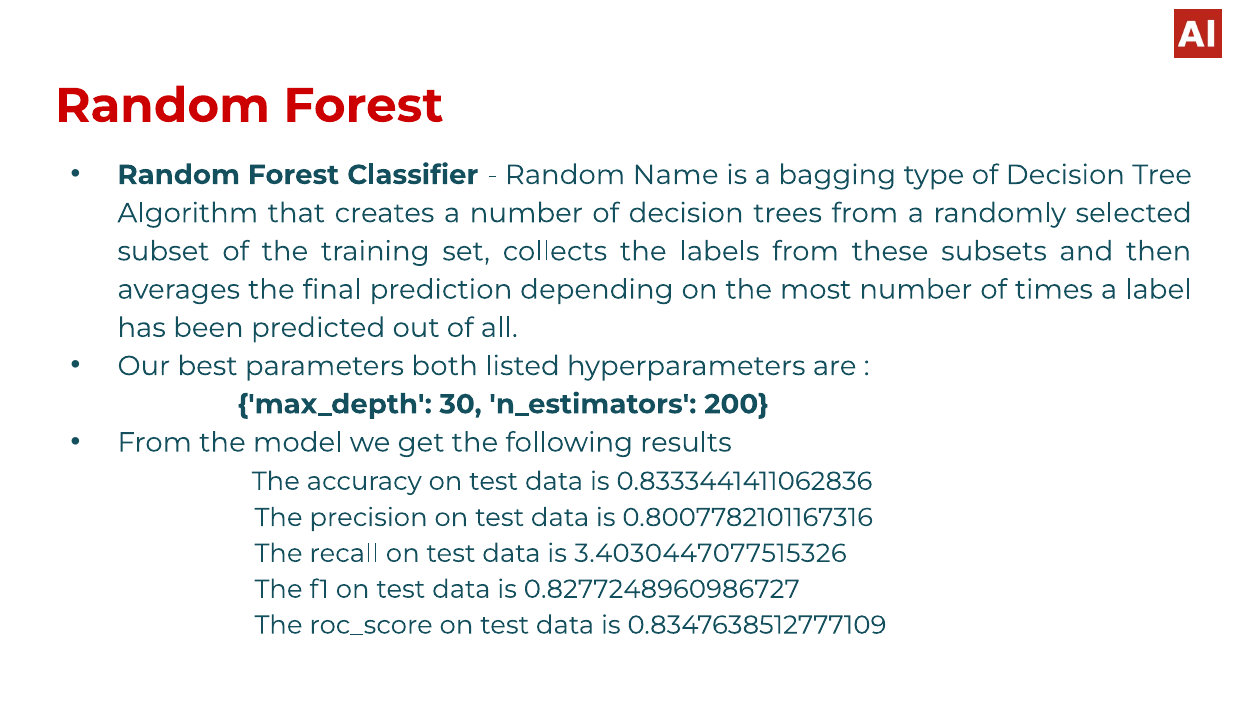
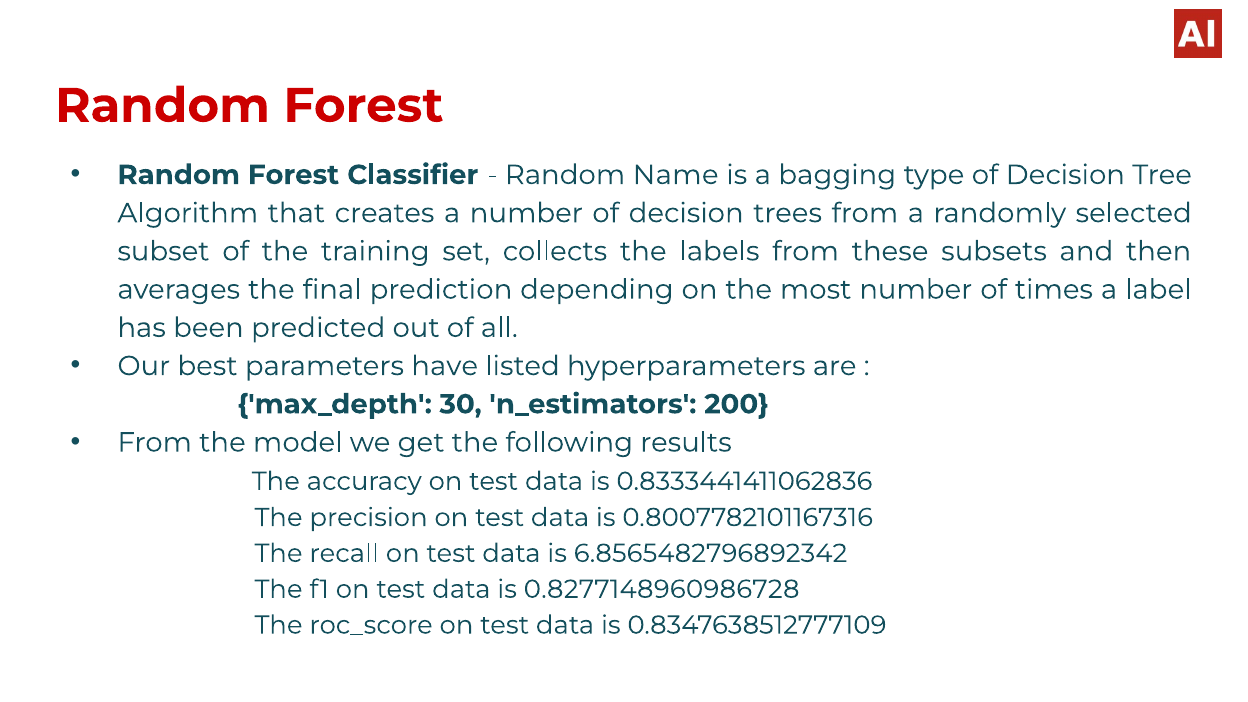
both: both -> have
3.4030447077515326: 3.4030447077515326 -> 6.8565482796892342
0.8277248960986727: 0.8277248960986727 -> 0.8277148960986728
